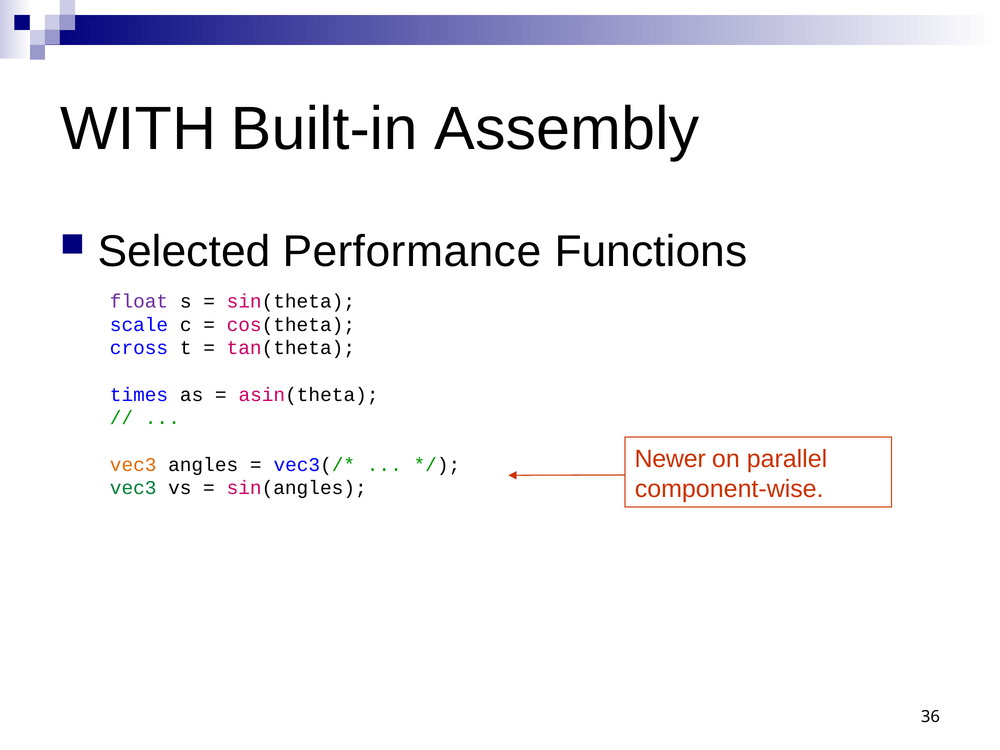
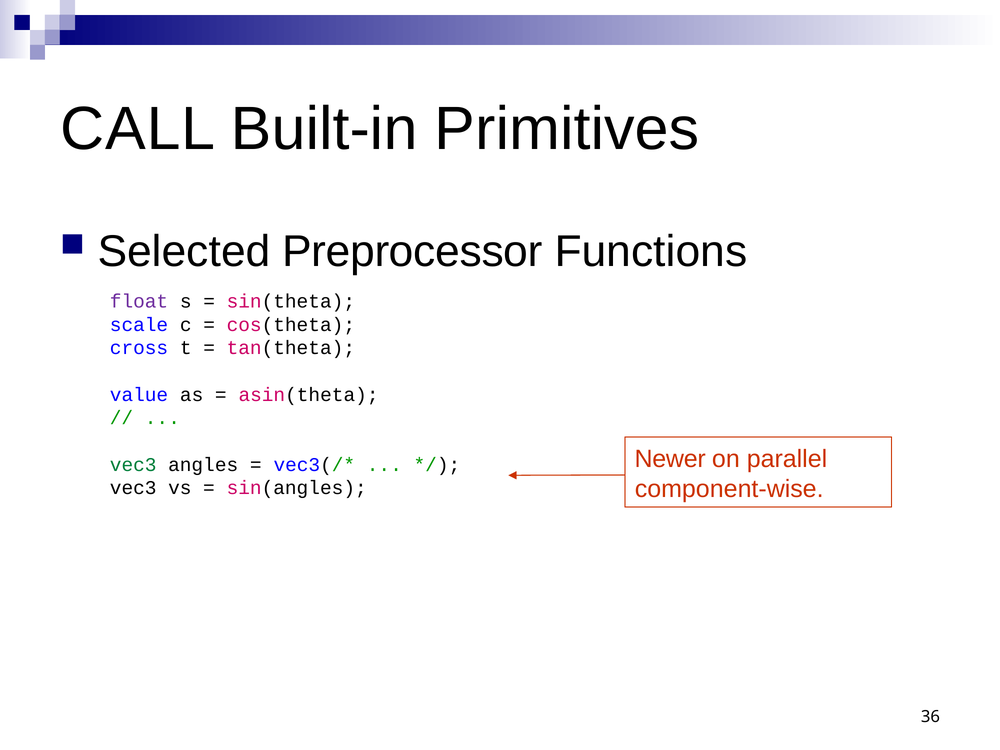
WITH: WITH -> CALL
Assembly: Assembly -> Primitives
Performance: Performance -> Preprocessor
times: times -> value
vec3 at (133, 465) colour: orange -> green
vec3 at (133, 488) colour: green -> black
